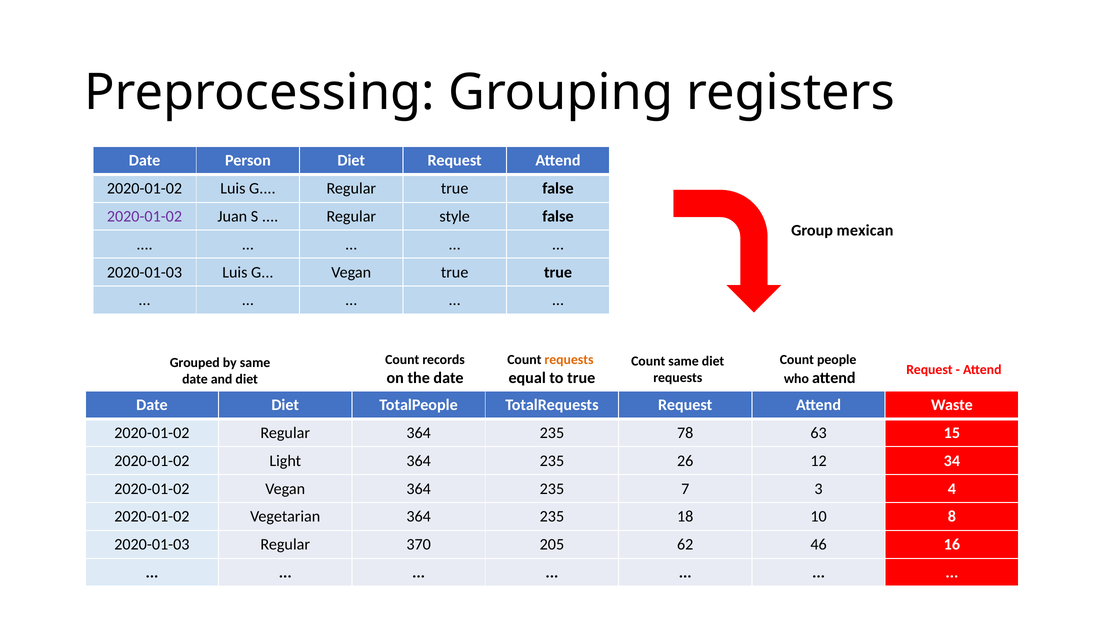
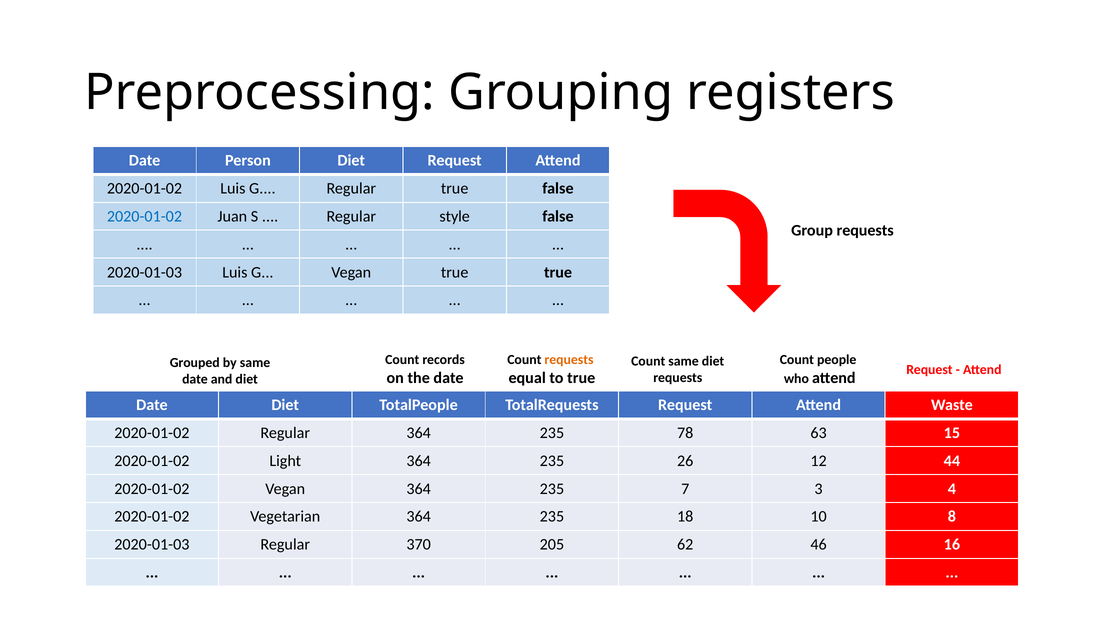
2020-01-02 at (144, 216) colour: purple -> blue
Group mexican: mexican -> requests
34: 34 -> 44
